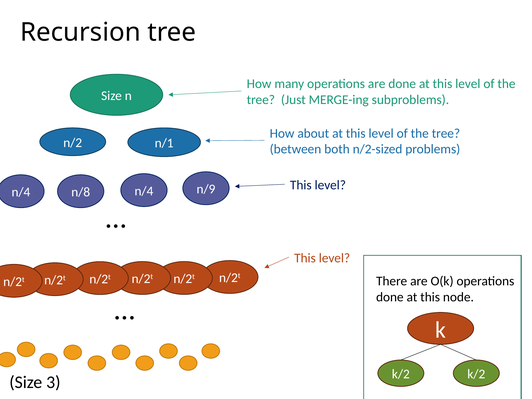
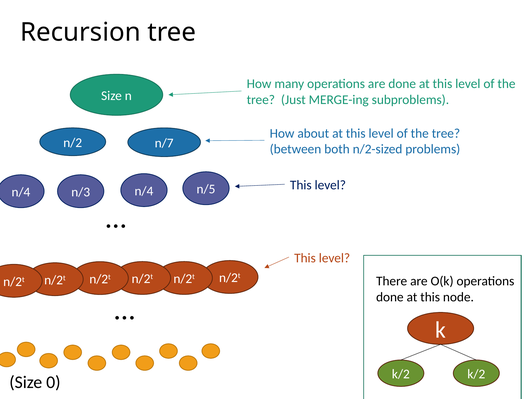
n/1: n/1 -> n/7
n/9: n/9 -> n/5
n/8: n/8 -> n/3
3: 3 -> 0
